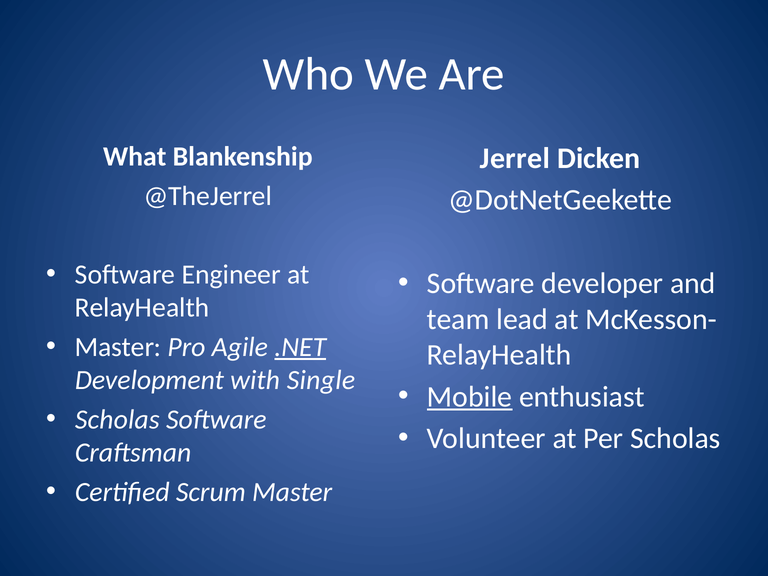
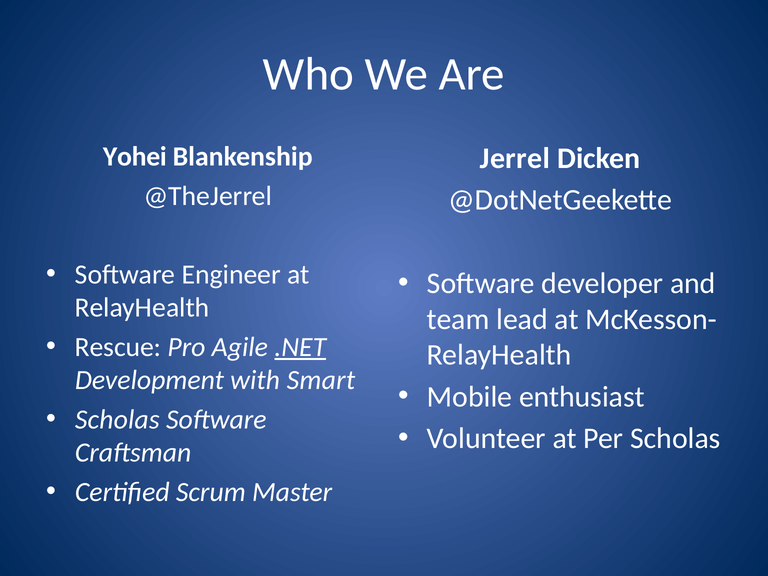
What: What -> Yohei
Master at (118, 347): Master -> Rescue
Single: Single -> Smart
Mobile underline: present -> none
